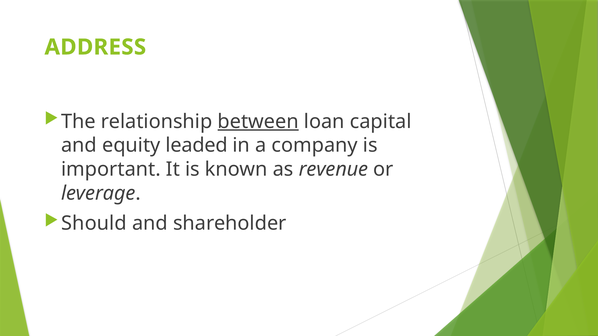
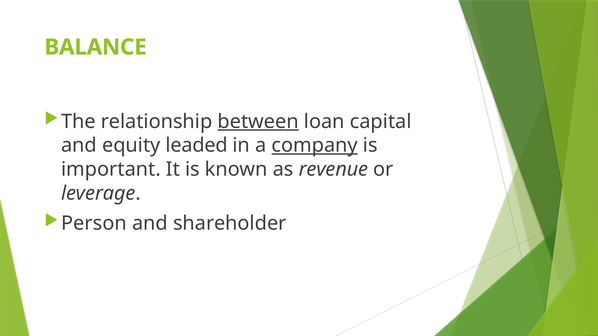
ADDRESS: ADDRESS -> BALANCE
company underline: none -> present
Should: Should -> Person
